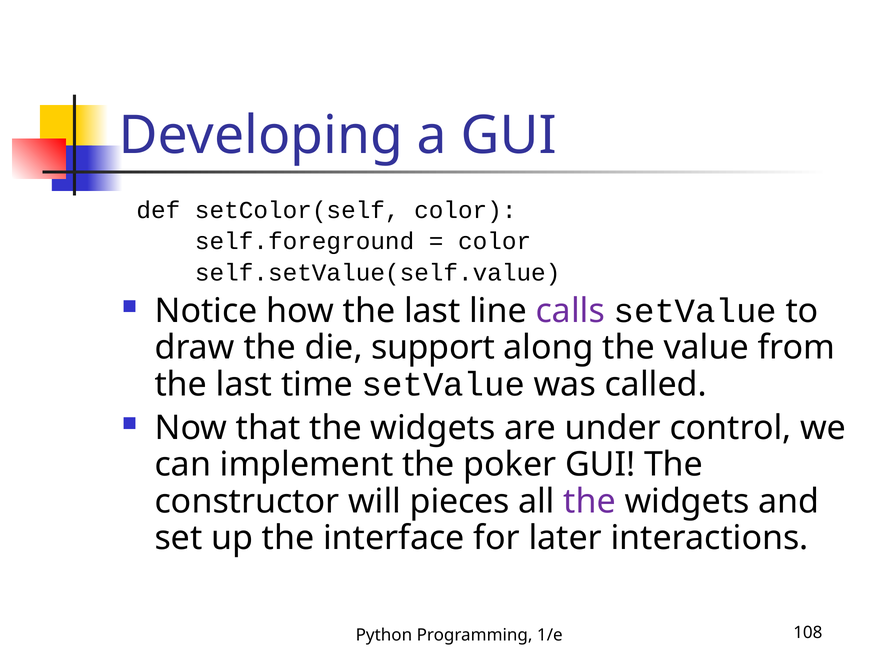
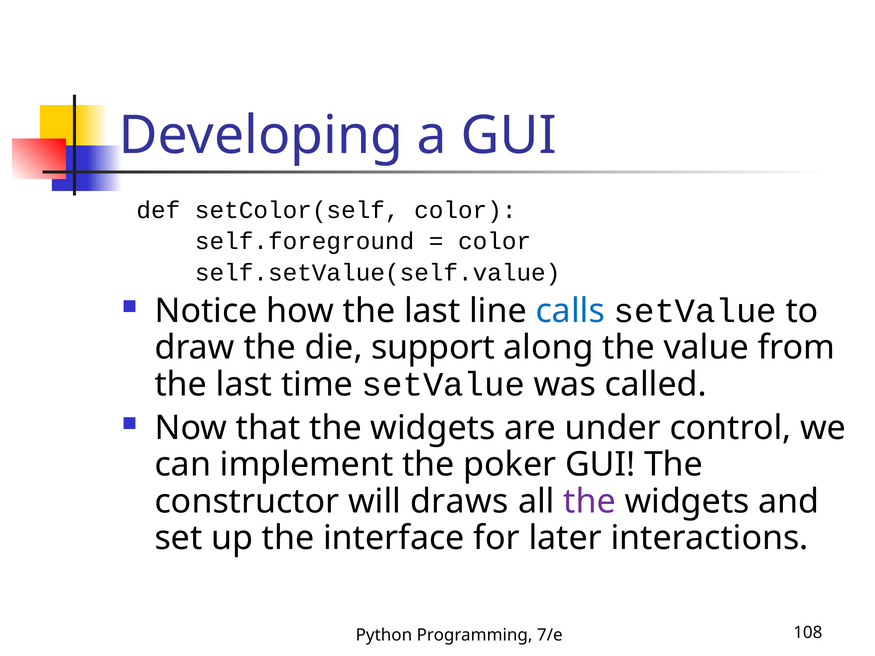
calls colour: purple -> blue
pieces: pieces -> draws
1/e: 1/e -> 7/e
